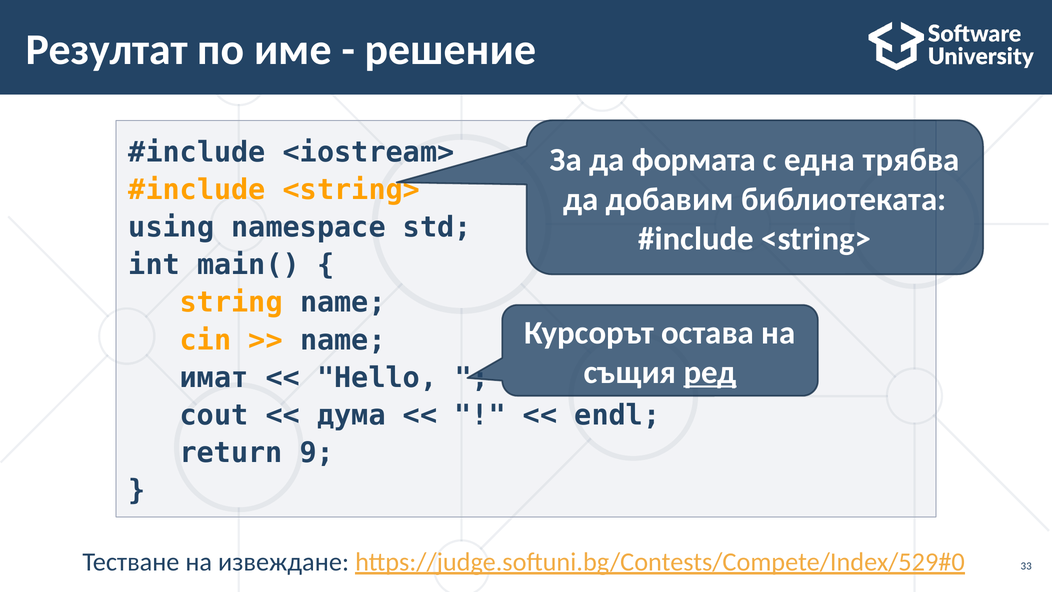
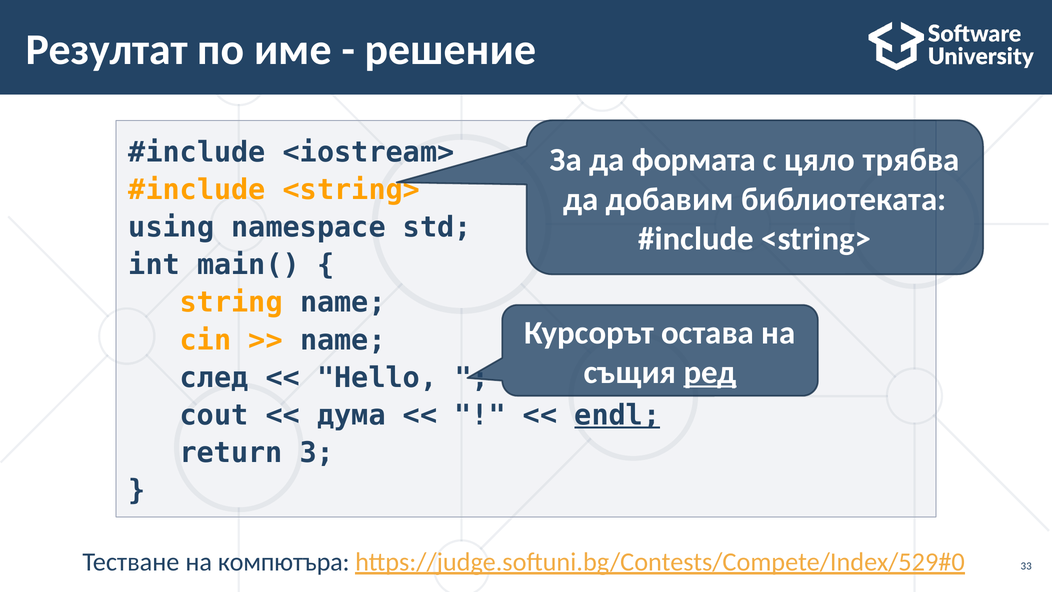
една: една -> цяло
имат: имат -> след
endl underline: none -> present
9: 9 -> 3
извеждане: извеждане -> компютъра
